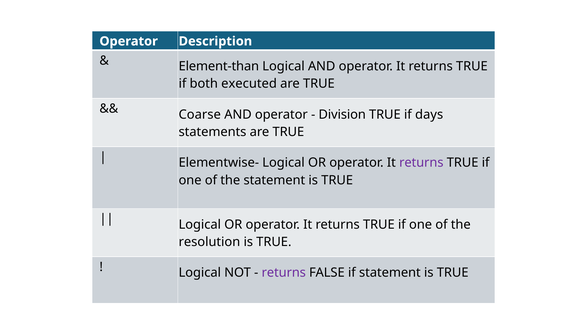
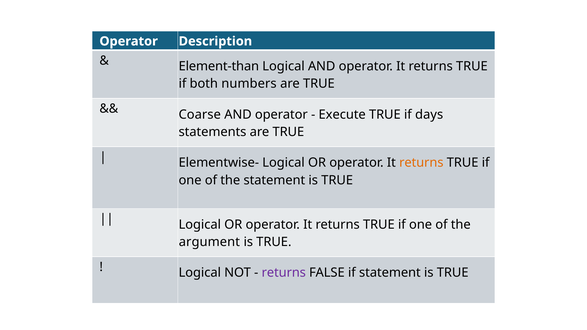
executed: executed -> numbers
Division: Division -> Execute
returns at (421, 163) colour: purple -> orange
resolution: resolution -> argument
